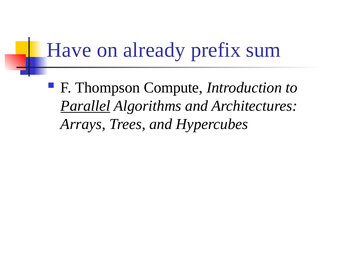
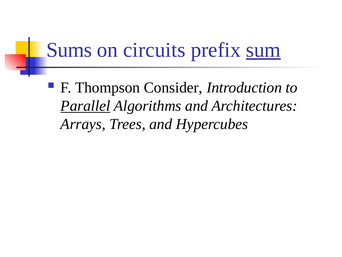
Have: Have -> Sums
already: already -> circuits
sum underline: none -> present
Compute: Compute -> Consider
